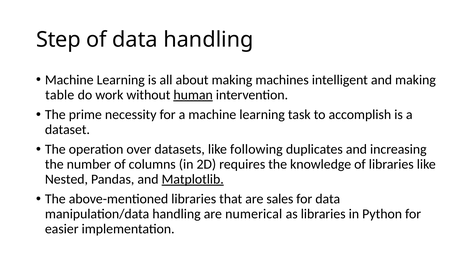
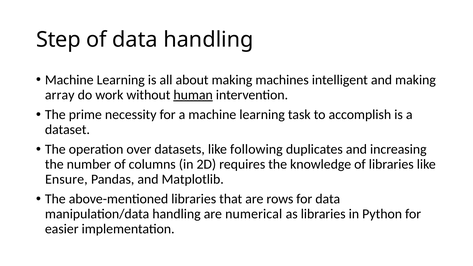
table: table -> array
Nested: Nested -> Ensure
Matplotlib underline: present -> none
sales: sales -> rows
